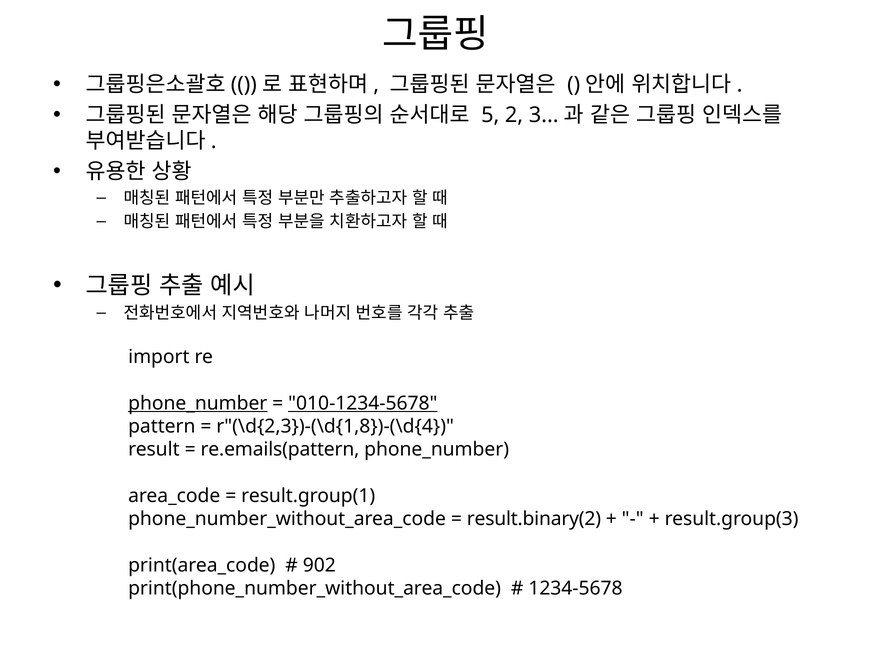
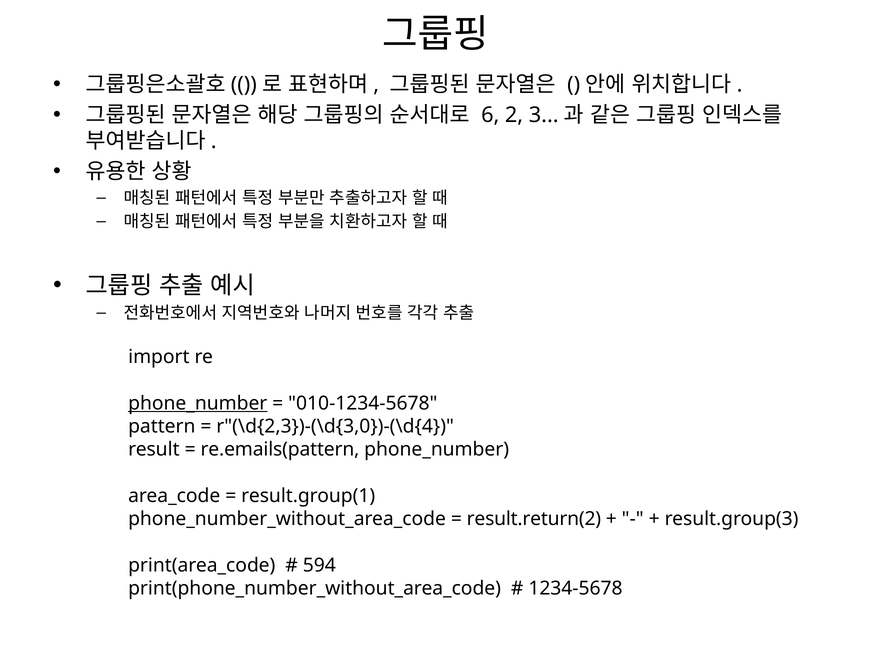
5: 5 -> 6
010-1234-5678 underline: present -> none
r"(\d{2,3})-(\d{1,8})-(\d{4: r"(\d{2,3})-(\d{1,8})-(\d{4 -> r"(\d{2,3})-(\d{3,0})-(\d{4
result.binary(2: result.binary(2 -> result.return(2
902: 902 -> 594
